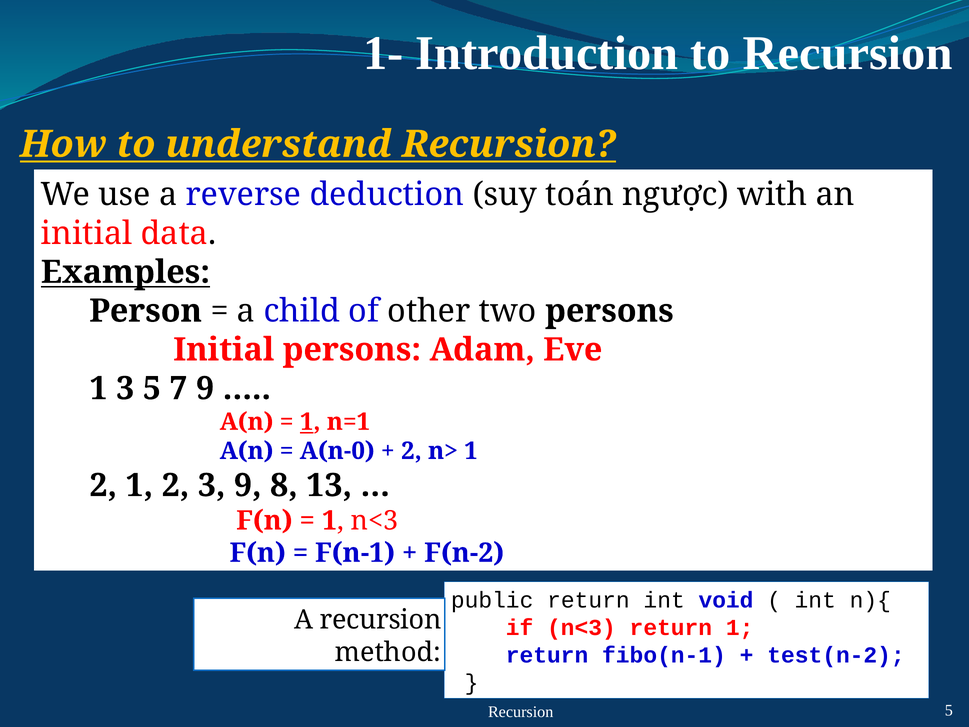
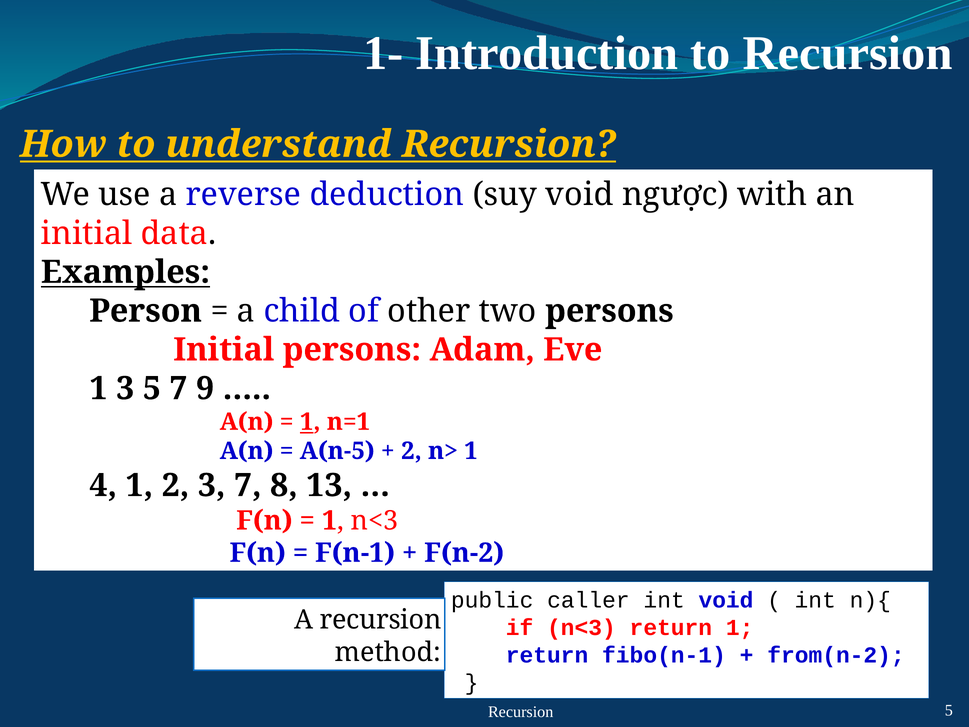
suy toán: toán -> void
A(n-0: A(n-0 -> A(n-5
2 at (103, 485): 2 -> 4
3 9: 9 -> 7
public return: return -> caller
test(n-2: test(n-2 -> from(n-2
